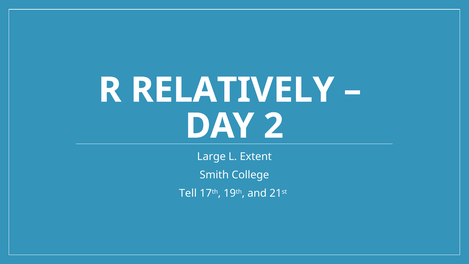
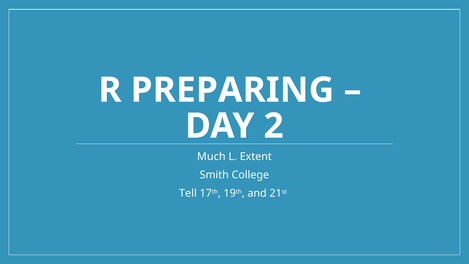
RELATIVELY: RELATIVELY -> PREPARING
Large: Large -> Much
